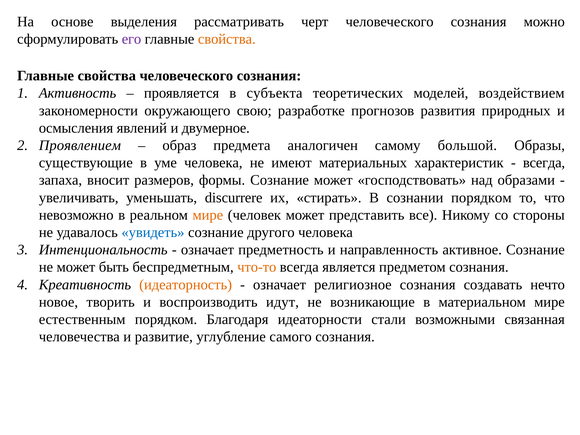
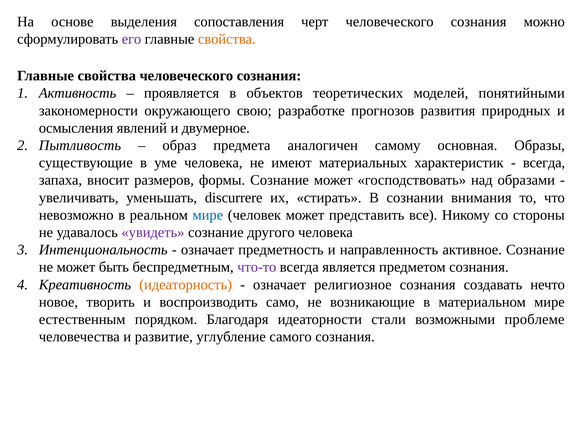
рассматривать: рассматривать -> сопоставления
субъекта: субъекта -> объектов
воздействием: воздействием -> понятийными
Проявлением: Проявлением -> Пытливость
большой: большой -> основная
сознании порядком: порядком -> внимания
мире at (208, 215) colour: orange -> blue
увидеть colour: blue -> purple
что-то colour: orange -> purple
идут: идут -> само
связанная: связанная -> проблеме
